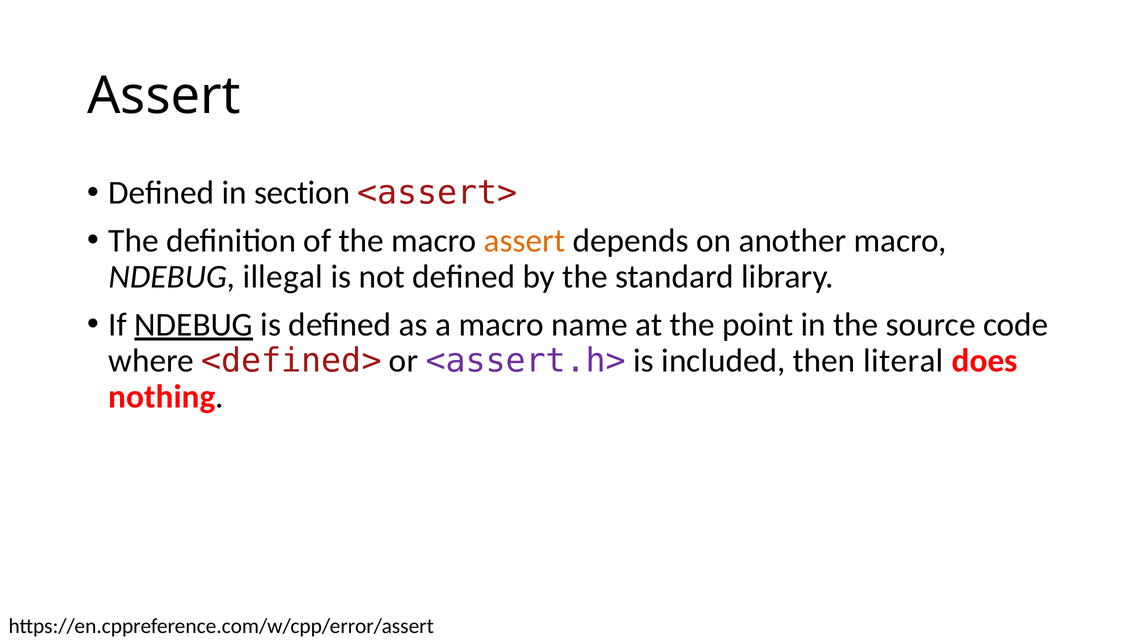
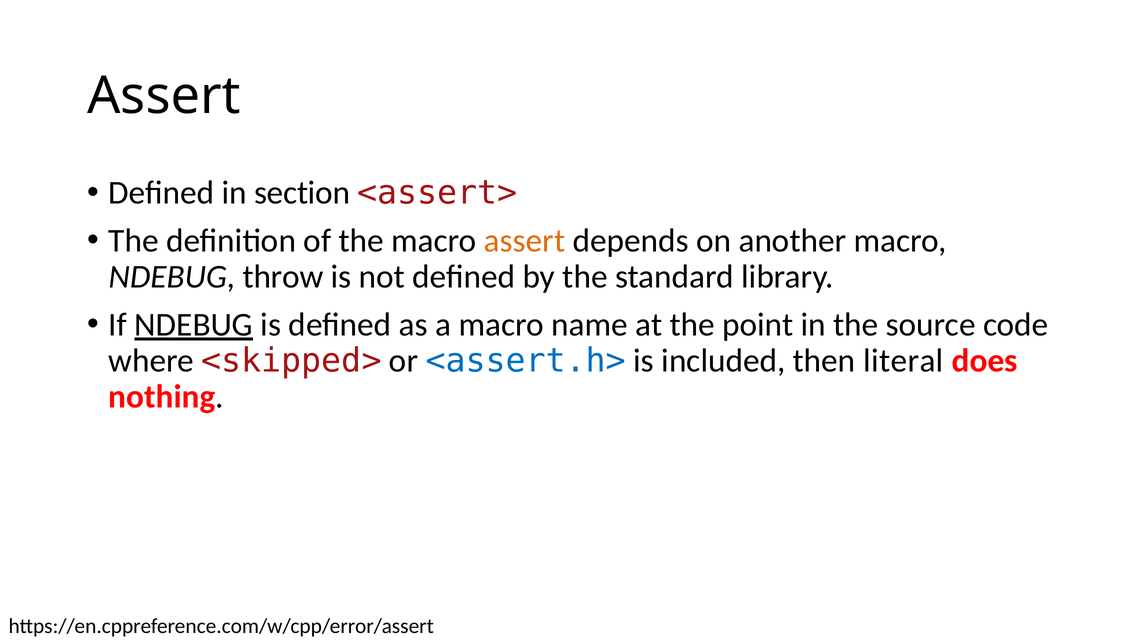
illegal: illegal -> throw
<defined>: <defined> -> <skipped>
<assert.h> colour: purple -> blue
